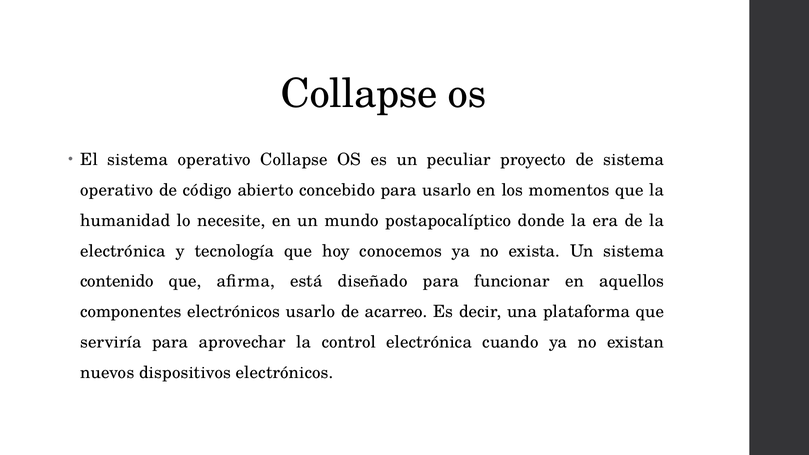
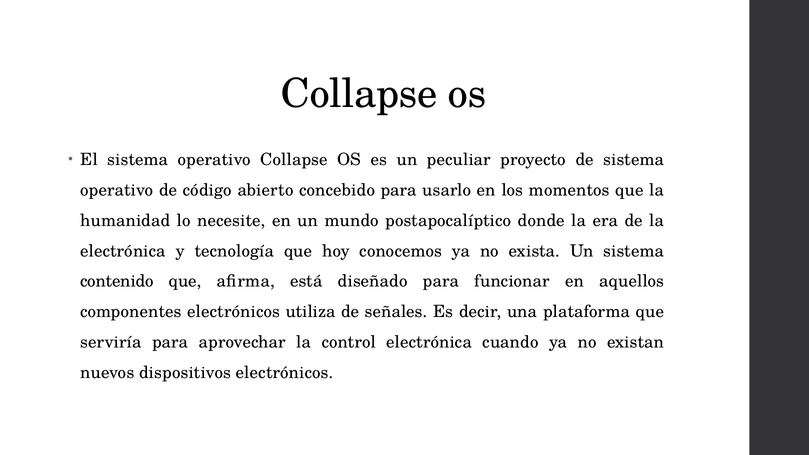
electrónicos usarlo: usarlo -> utiliza
acarreo: acarreo -> señales
